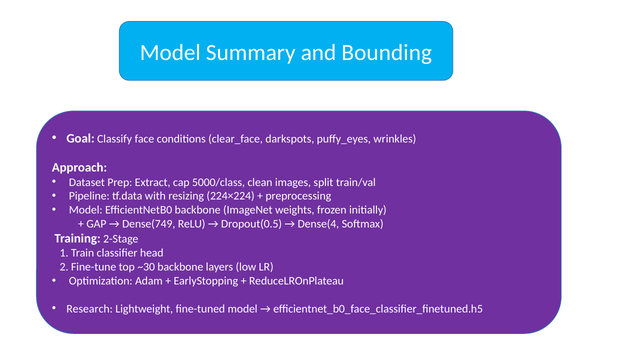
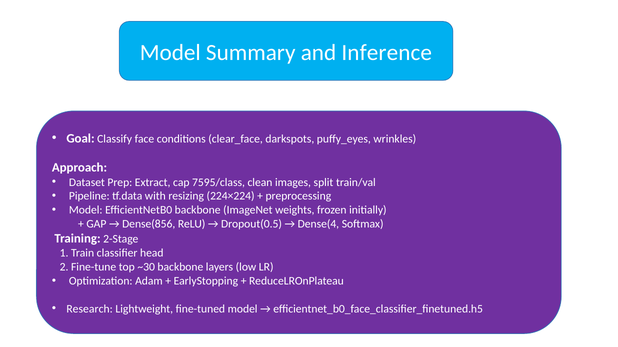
Bounding: Bounding -> Inference
5000/class: 5000/class -> 7595/class
Dense(749: Dense(749 -> Dense(856
